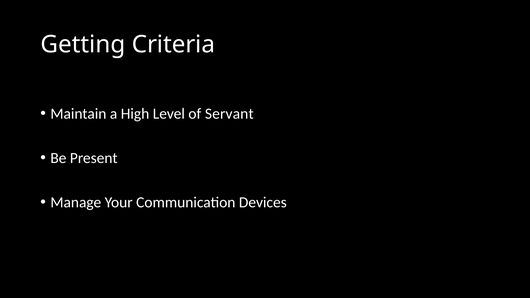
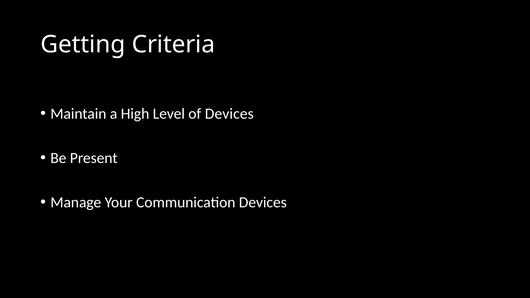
of Servant: Servant -> Devices
